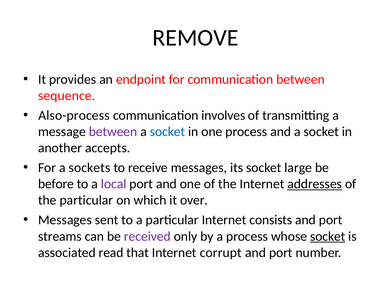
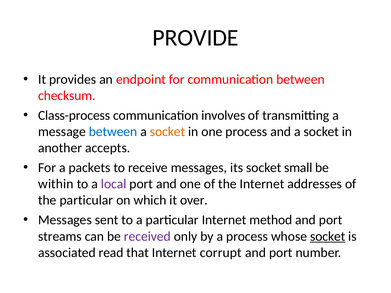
REMOVE: REMOVE -> PROVIDE
sequence: sequence -> checksum
Also-process: Also-process -> Class-process
between at (113, 132) colour: purple -> blue
socket at (168, 132) colour: blue -> orange
sockets: sockets -> packets
large: large -> small
before: before -> within
addresses underline: present -> none
consists: consists -> method
